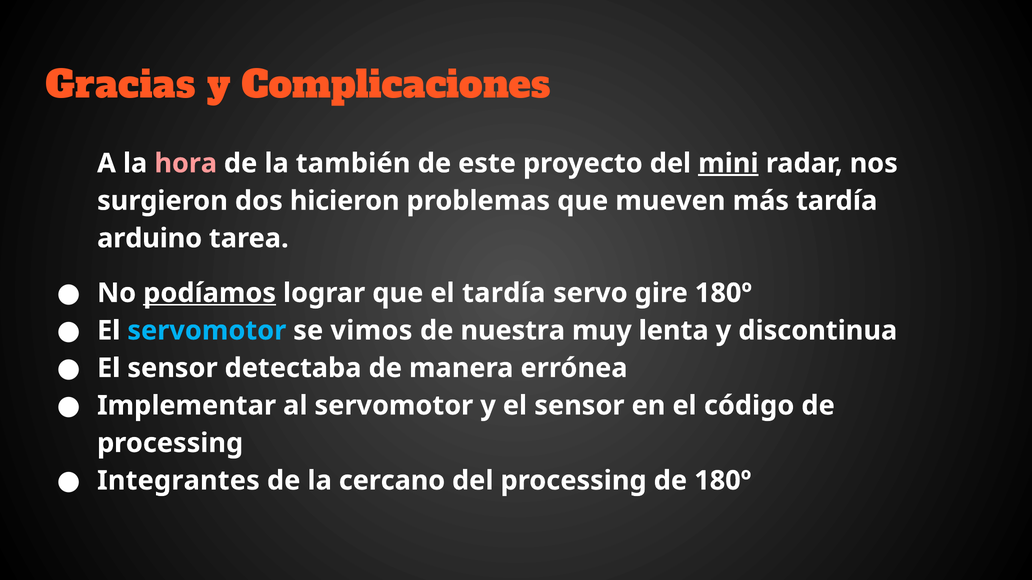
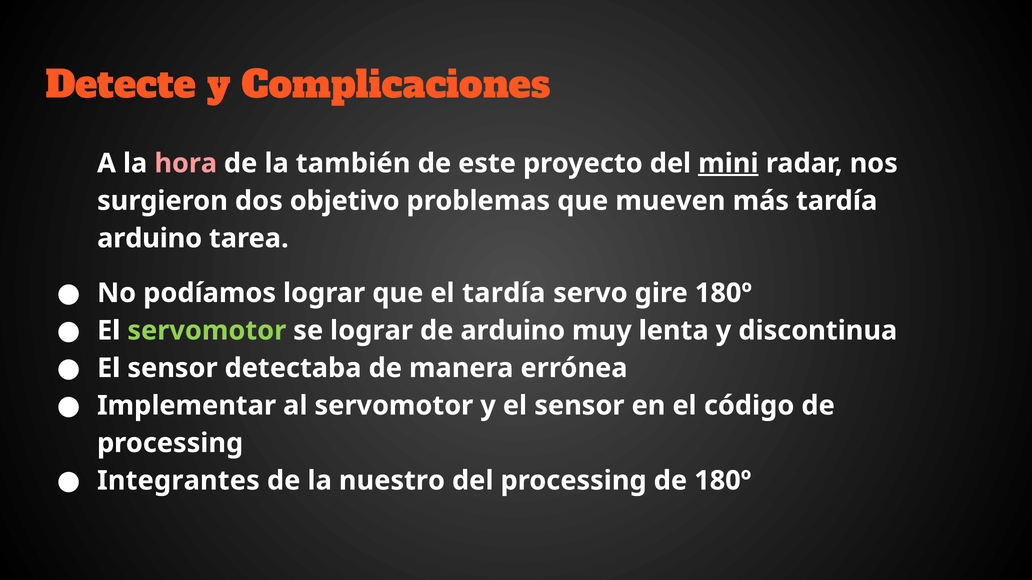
Gracias: Gracias -> Detecte
hicieron: hicieron -> objetivo
podíamos underline: present -> none
servomotor at (207, 331) colour: light blue -> light green
se vimos: vimos -> lograr
de nuestra: nuestra -> arduino
cercano: cercano -> nuestro
